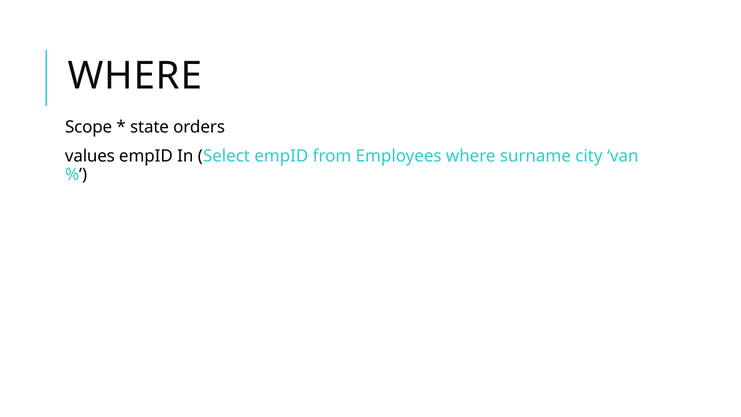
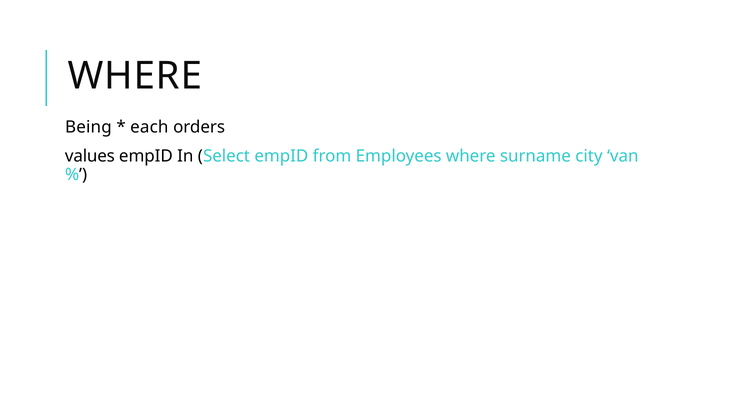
Scope: Scope -> Being
state: state -> each
